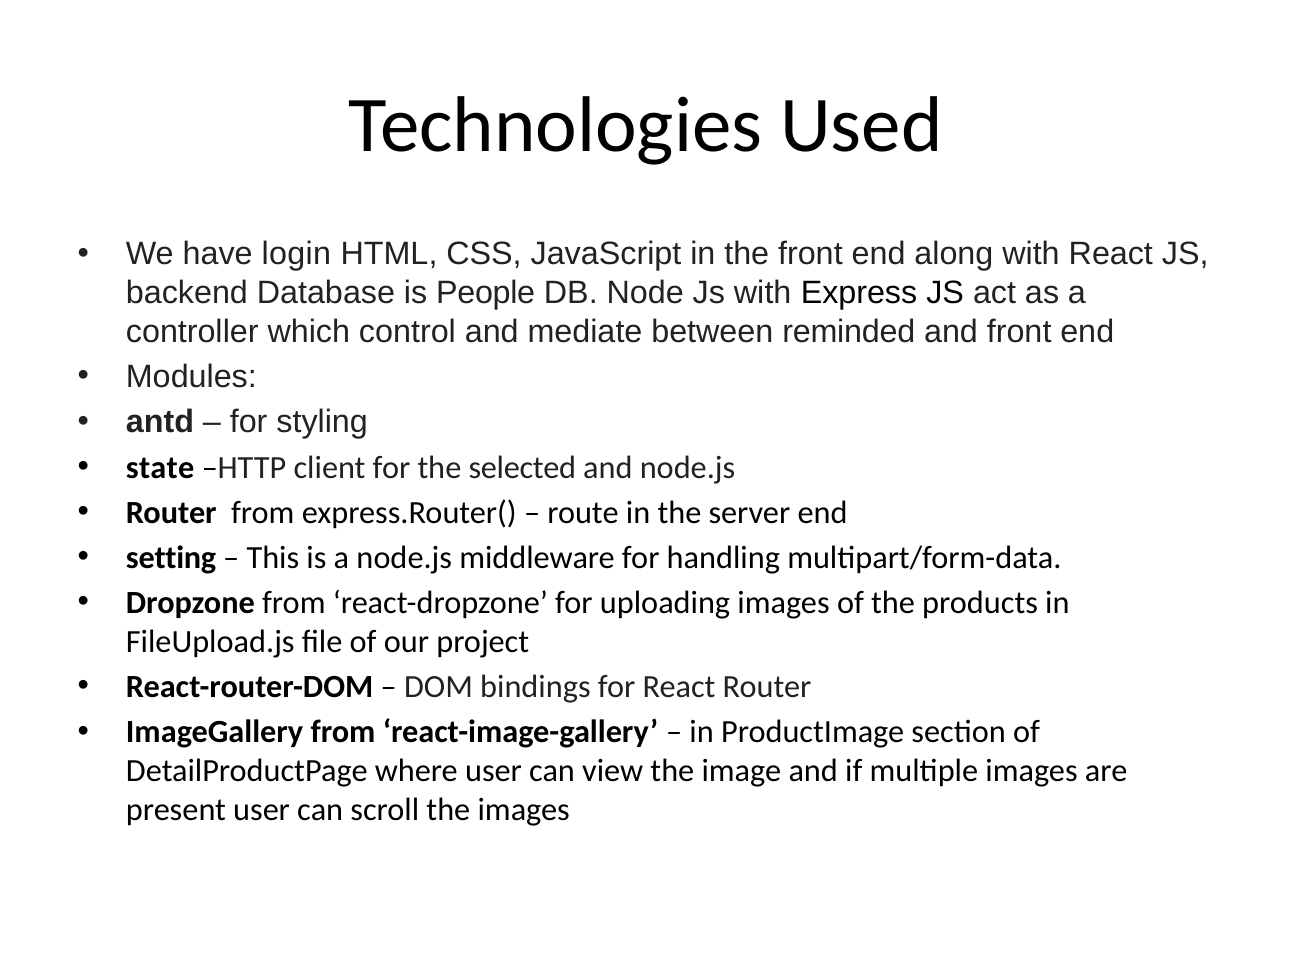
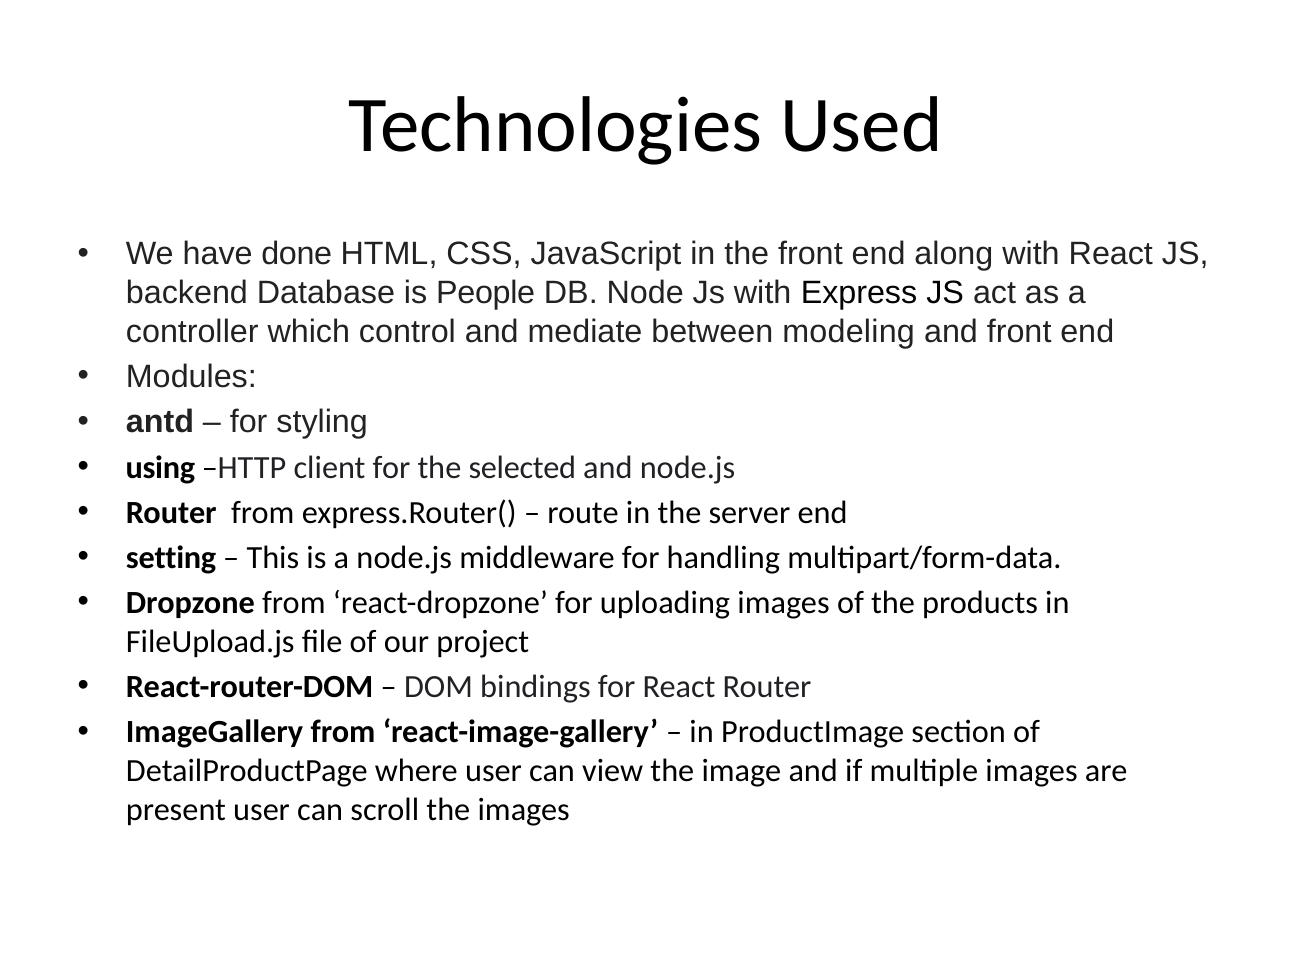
login: login -> done
reminded: reminded -> modeling
state: state -> using
